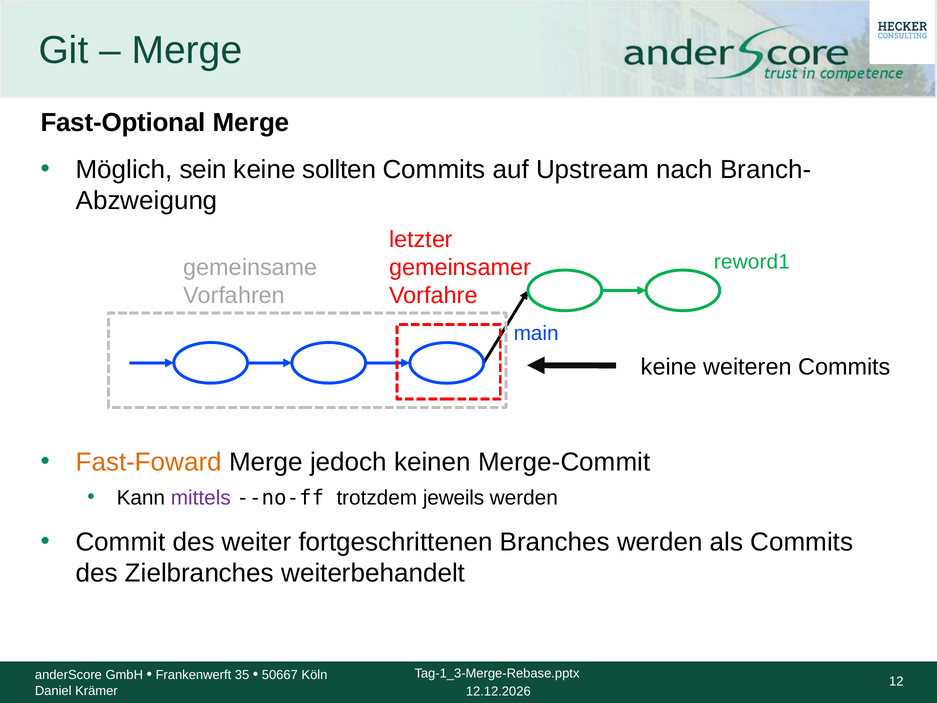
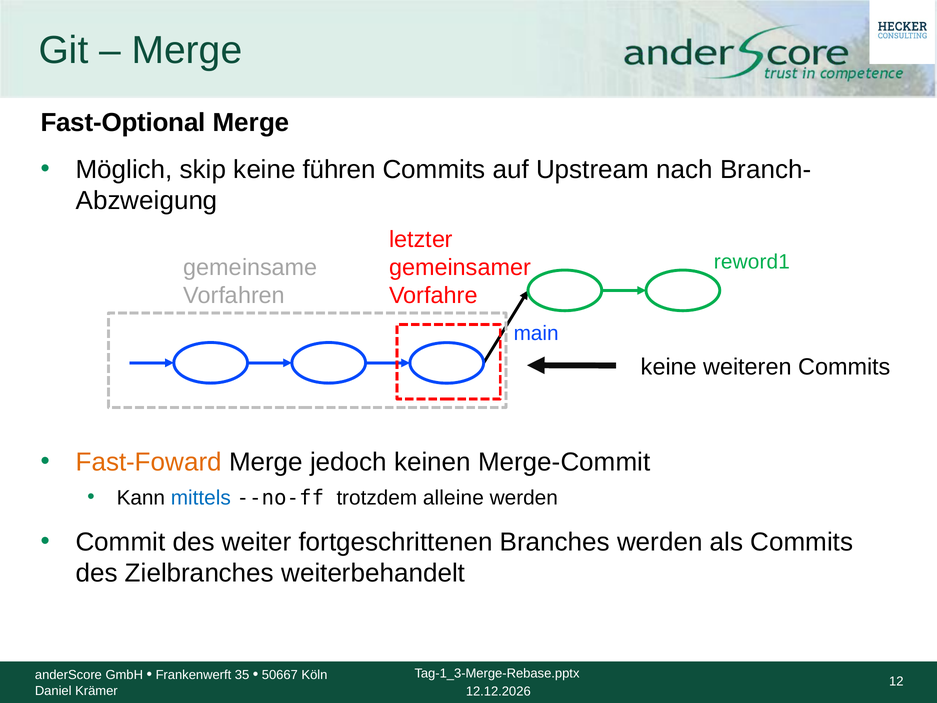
sein: sein -> skip
sollten: sollten -> führen
mittels colour: purple -> blue
jeweils: jeweils -> alleine
